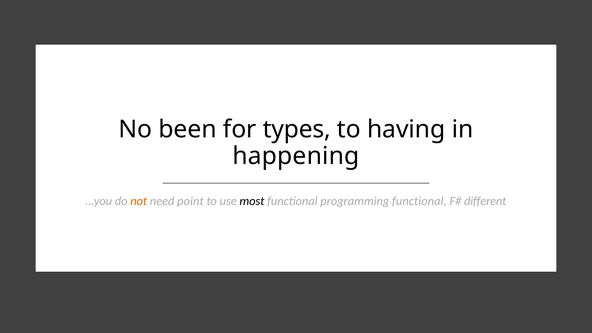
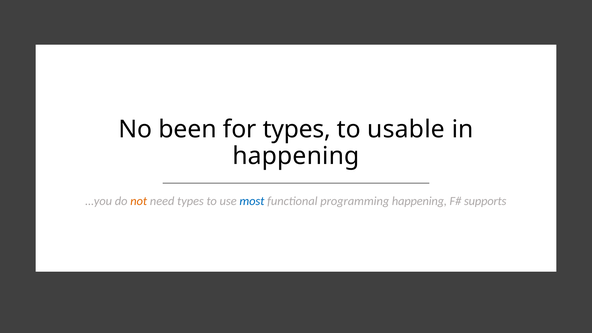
having: having -> usable
need point: point -> types
most colour: black -> blue
programming functional: functional -> happening
different: different -> supports
